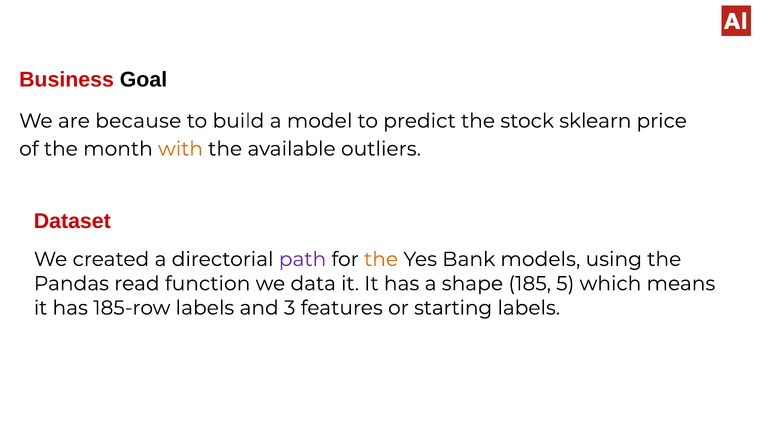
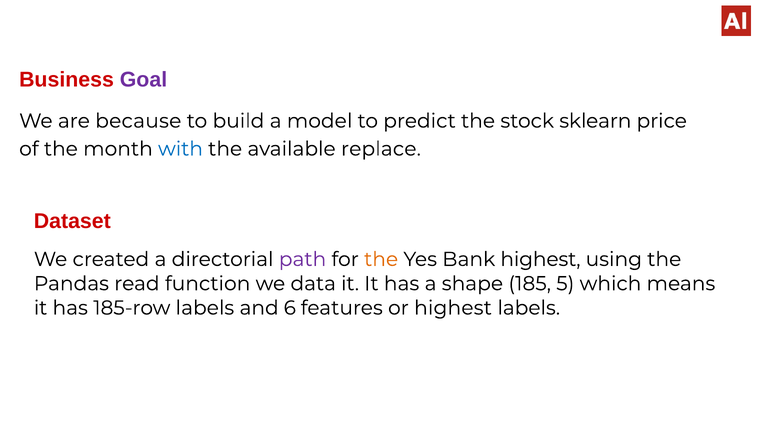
Goal colour: black -> purple
with colour: orange -> blue
outliers: outliers -> replace
Bank models: models -> highest
3: 3 -> 6
or starting: starting -> highest
